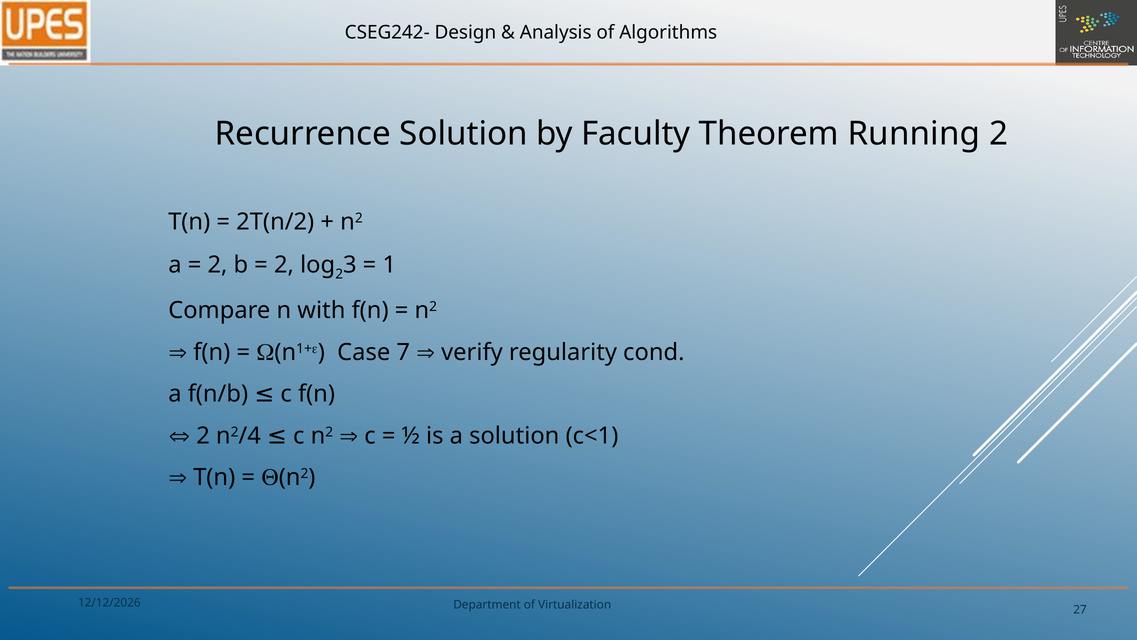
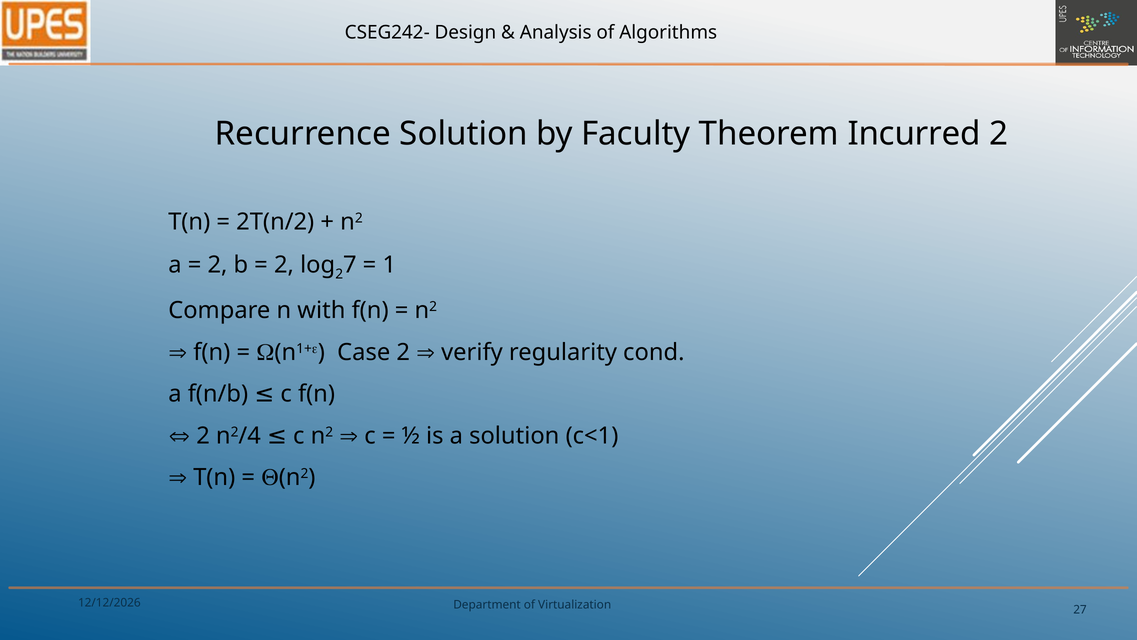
Running: Running -> Incurred
3: 3 -> 7
Case 7: 7 -> 2
